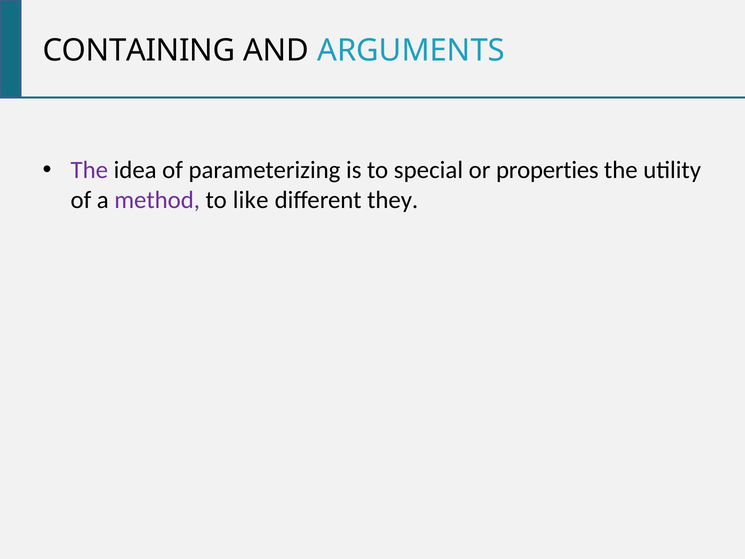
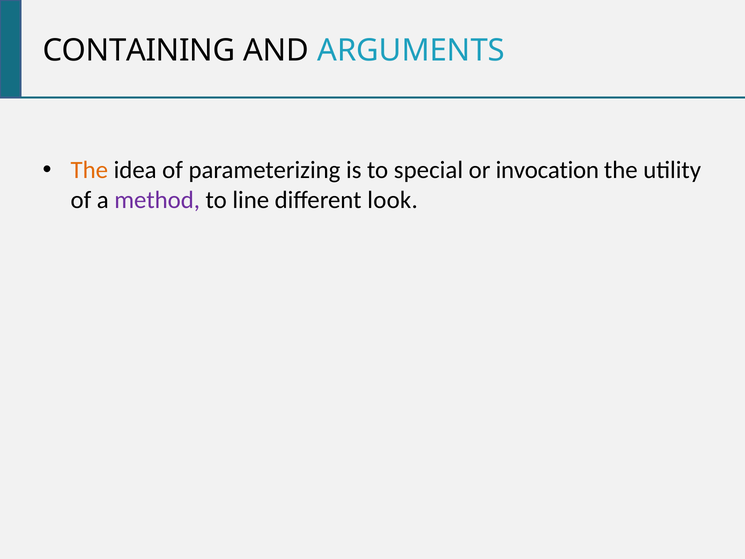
The at (89, 170) colour: purple -> orange
properties: properties -> invocation
like: like -> line
they: they -> look
